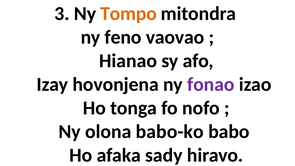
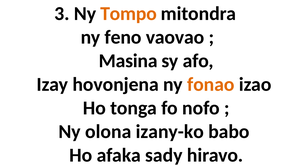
Hianao: Hianao -> Masina
fonao colour: purple -> orange
babo-ko: babo-ko -> izany-ko
